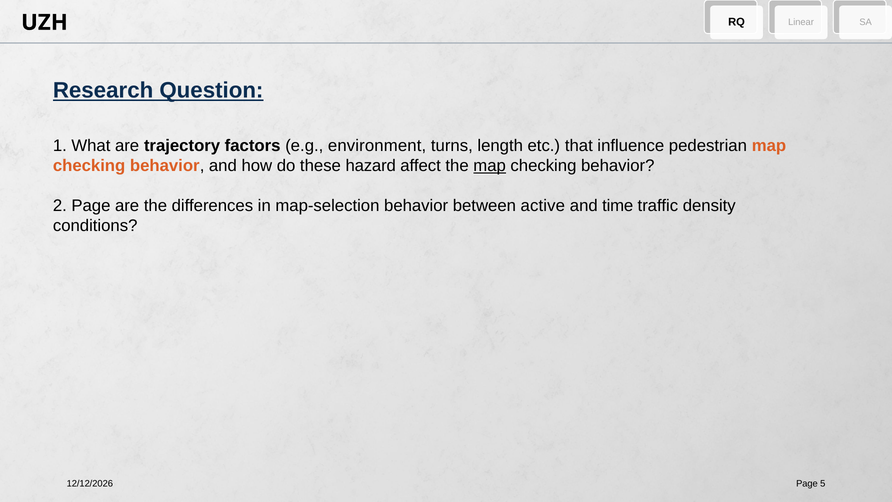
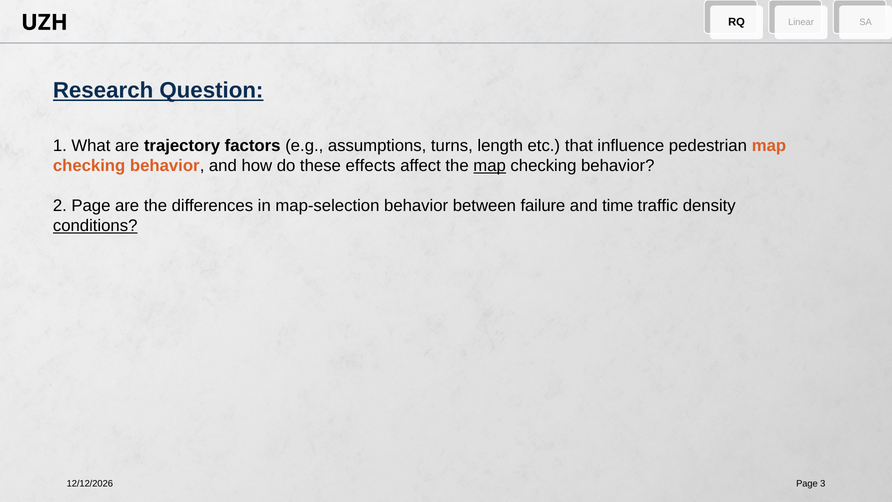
environment: environment -> assumptions
hazard: hazard -> effects
active: active -> failure
conditions underline: none -> present
5: 5 -> 3
